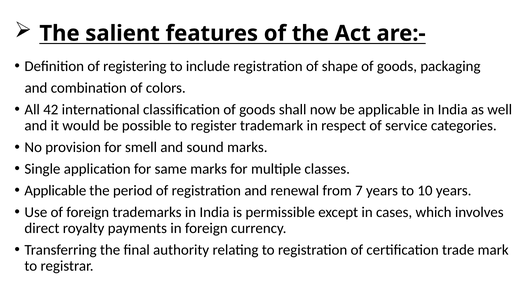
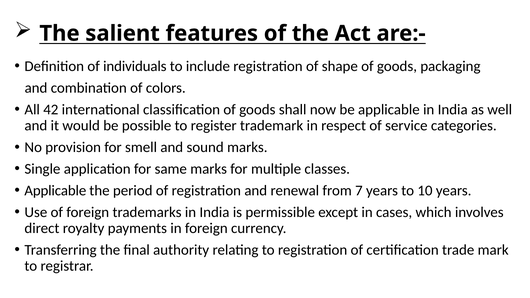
registering: registering -> individuals
